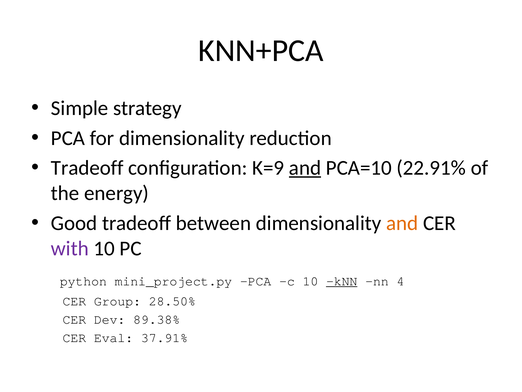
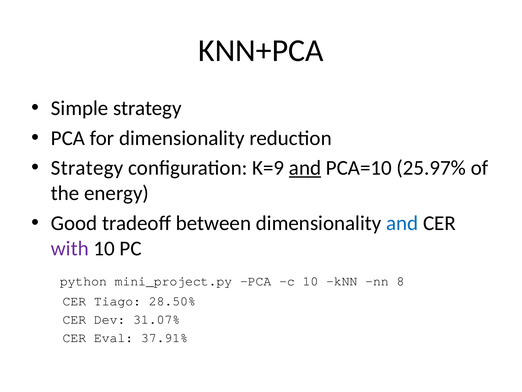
Tradeoff at (87, 168): Tradeoff -> Strategy
22.91%: 22.91% -> 25.97%
and at (402, 223) colour: orange -> blue
kNN underline: present -> none
4: 4 -> 8
Group: Group -> Tiago
89.38%: 89.38% -> 31.07%
